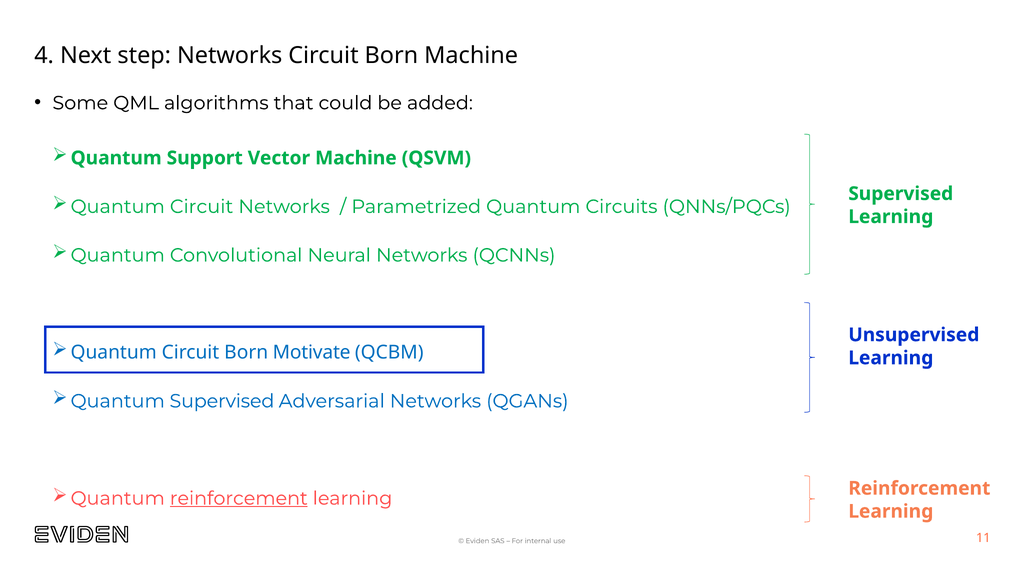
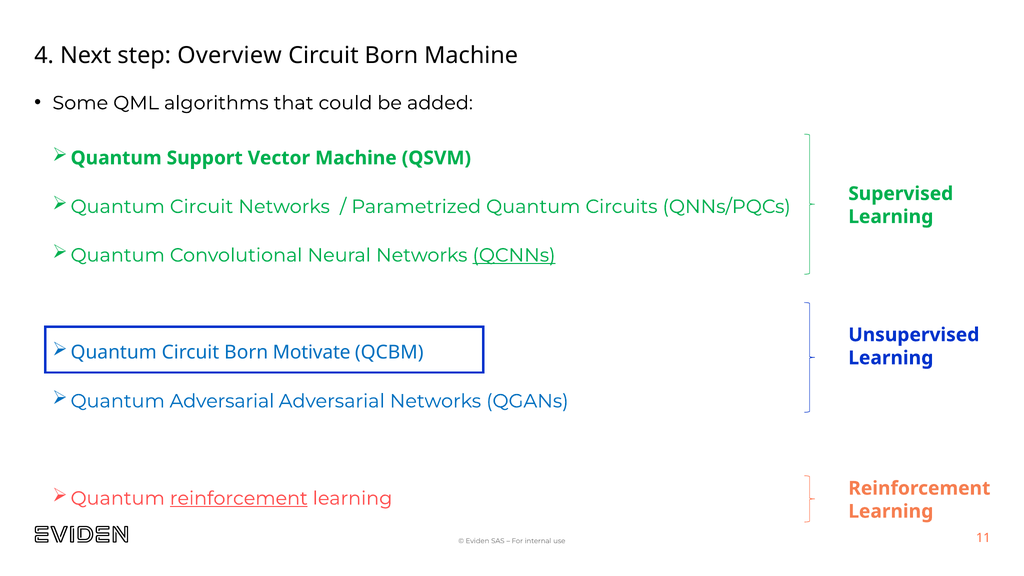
step Networks: Networks -> Overview
QCNNs underline: none -> present
Quantum Supervised: Supervised -> Adversarial
